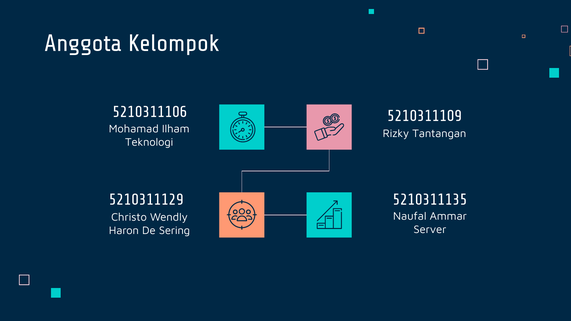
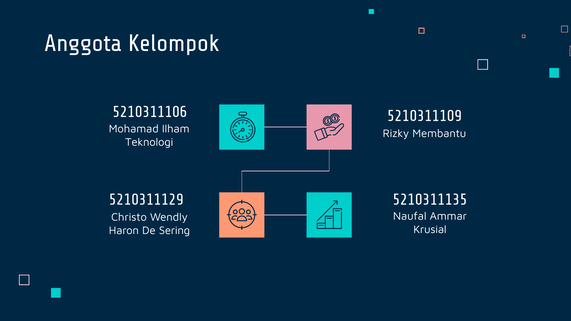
Tantangan: Tantangan -> Membantu
Server: Server -> Krusial
